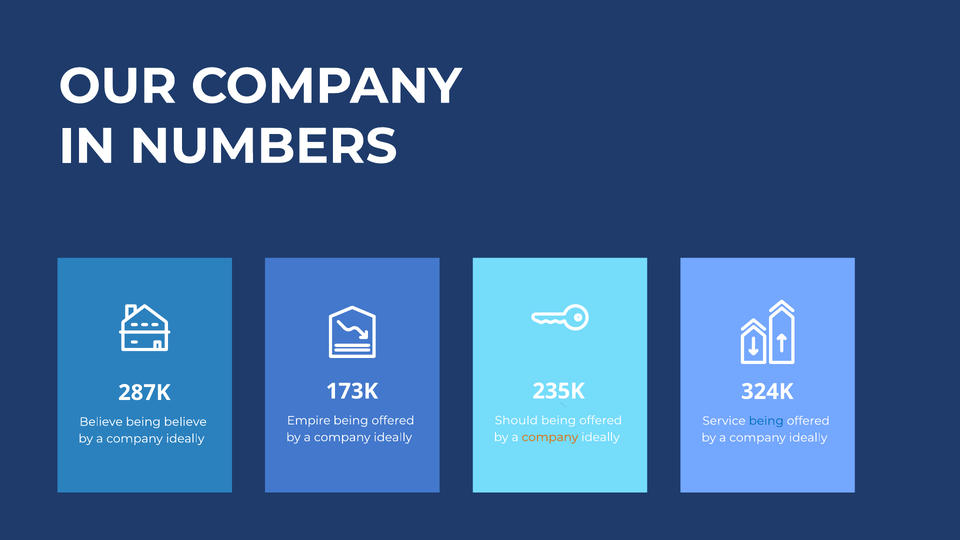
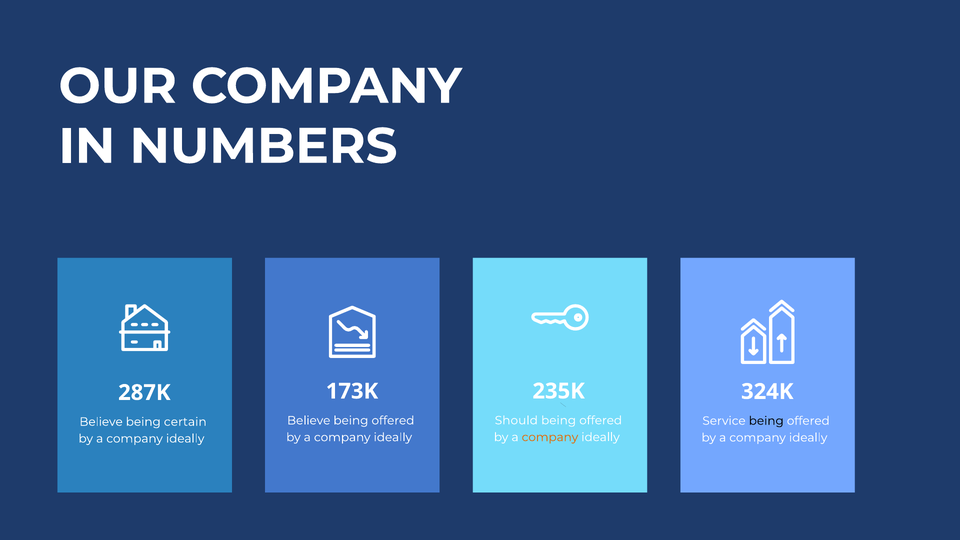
Empire at (309, 421): Empire -> Believe
being at (766, 421) colour: blue -> black
being believe: believe -> certain
